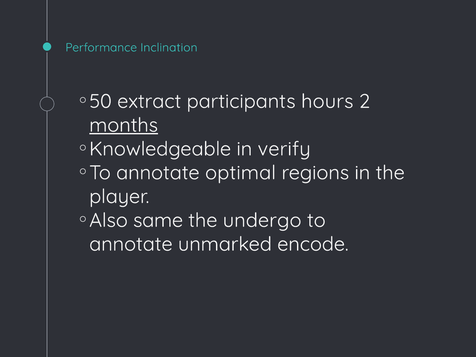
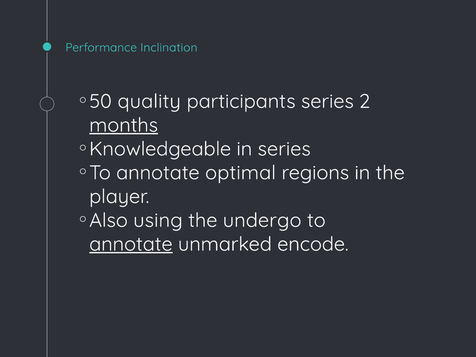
extract: extract -> quality
participants hours: hours -> series
in verify: verify -> series
same: same -> using
annotate at (131, 244) underline: none -> present
